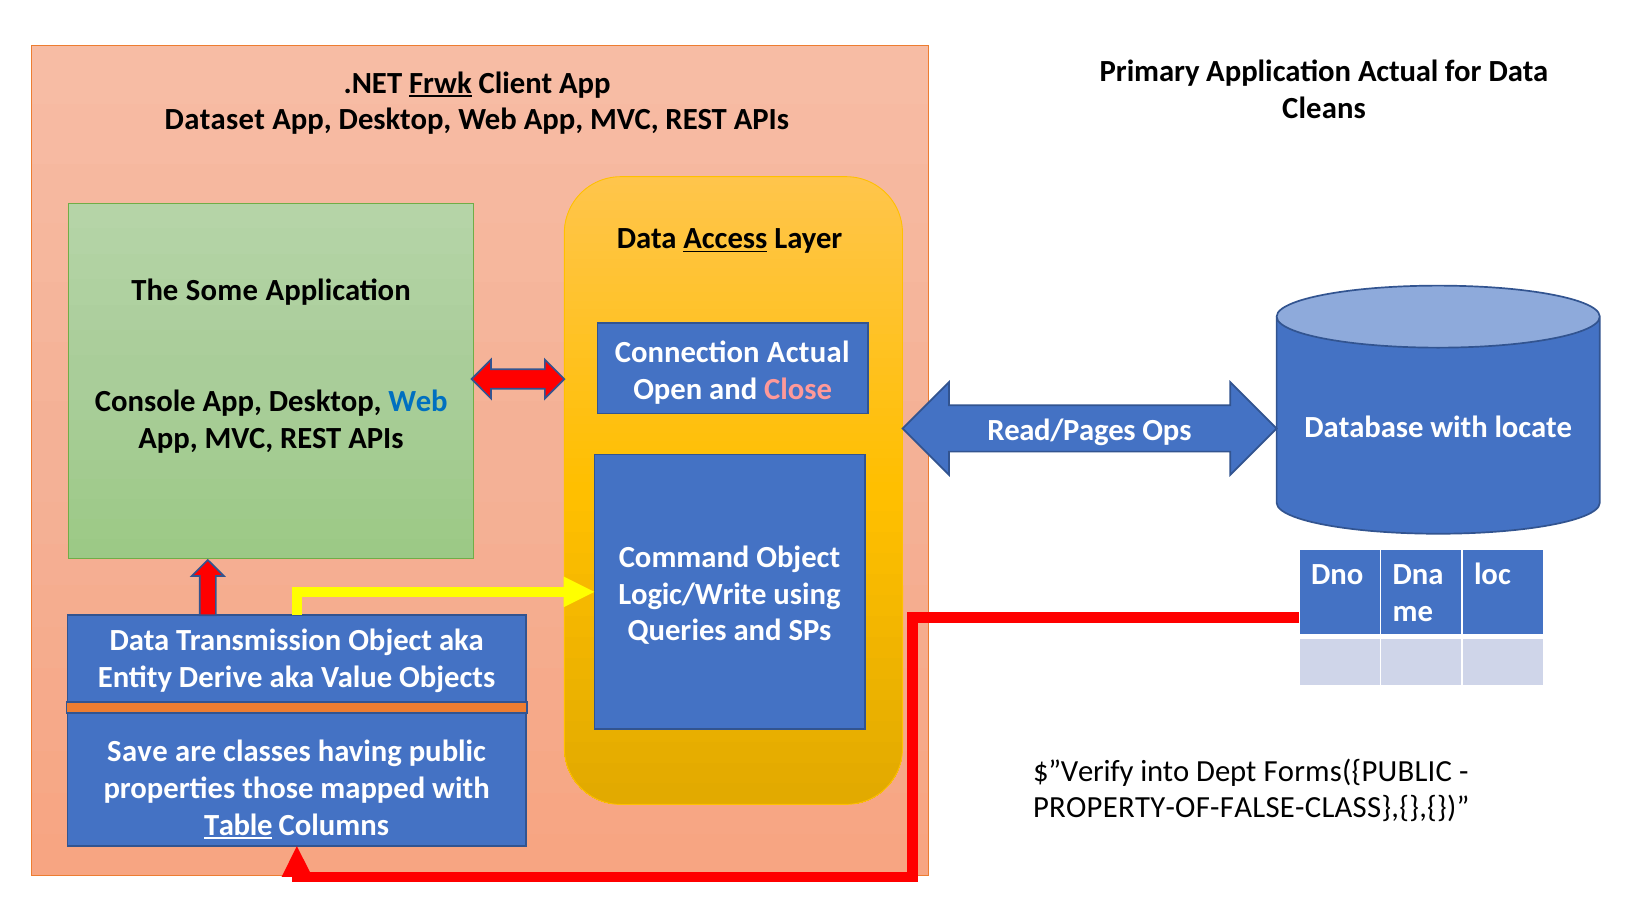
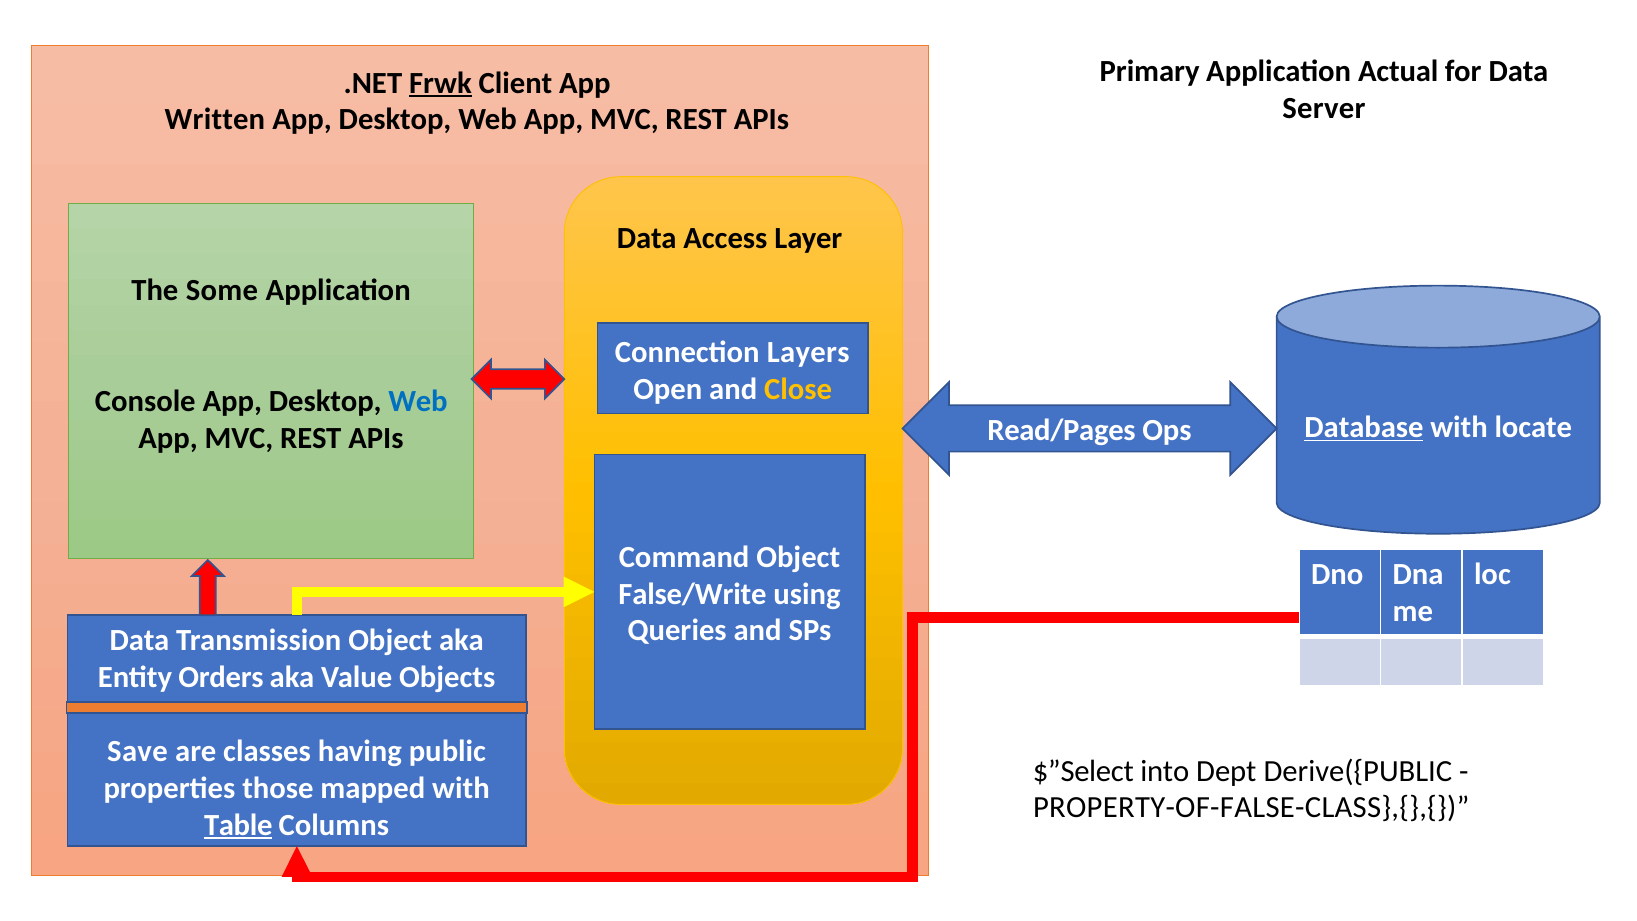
Cleans: Cleans -> Server
Dataset: Dataset -> Written
Access underline: present -> none
Connection Actual: Actual -> Layers
Close colour: pink -> yellow
Database underline: none -> present
Logic/Write: Logic/Write -> False/Write
Derive: Derive -> Orders
$”Verify: $”Verify -> $”Select
Forms({PUBLIC: Forms({PUBLIC -> Derive({PUBLIC
